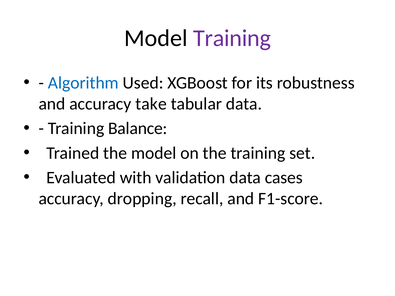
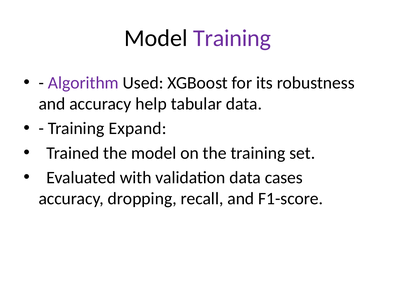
Algorithm colour: blue -> purple
take: take -> help
Balance: Balance -> Expand
